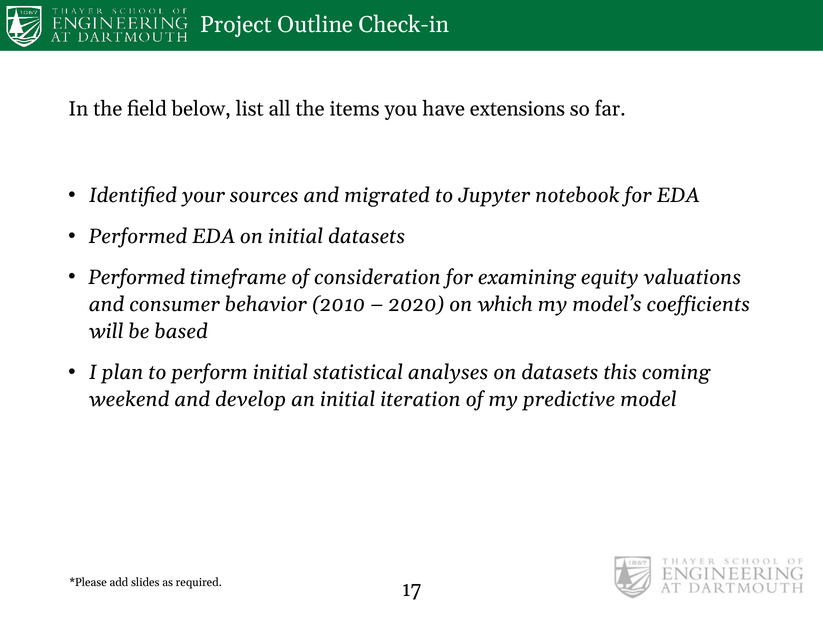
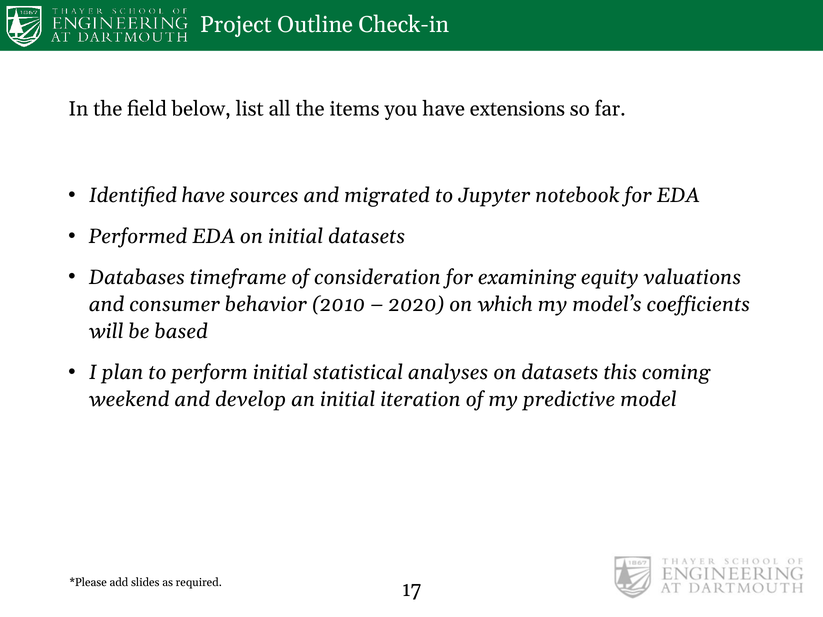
Identified your: your -> have
Performed at (137, 277): Performed -> Databases
